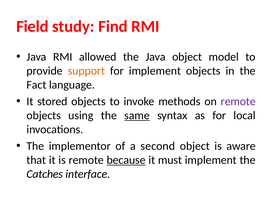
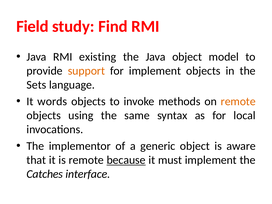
allowed: allowed -> existing
Fact: Fact -> Sets
stored: stored -> words
remote at (238, 101) colour: purple -> orange
same underline: present -> none
second: second -> generic
